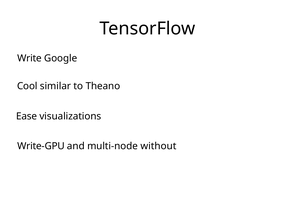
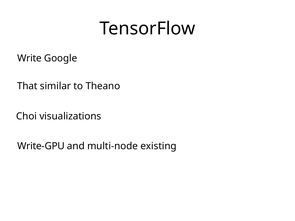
Cool: Cool -> That
Ease: Ease -> Choi
without: without -> existing
